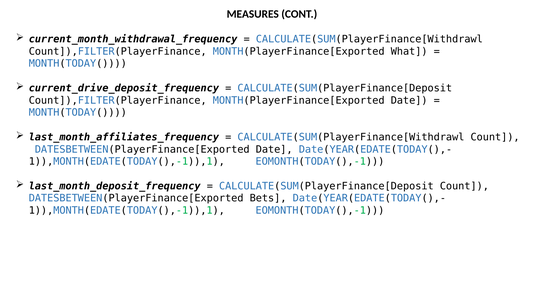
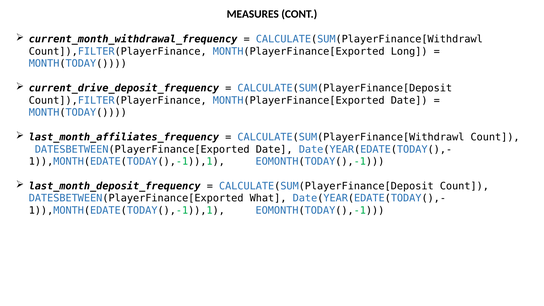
What: What -> Long
Bets: Bets -> What
